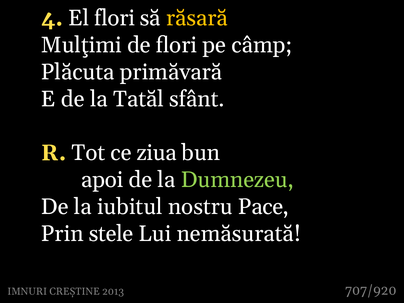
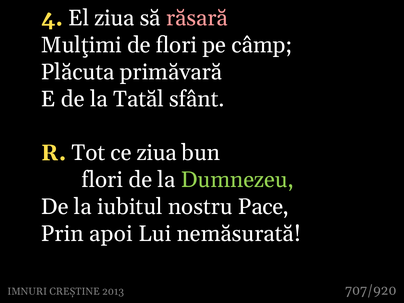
El flori: flori -> ziua
răsară colour: yellow -> pink
apoi at (102, 180): apoi -> flori
stele: stele -> apoi
